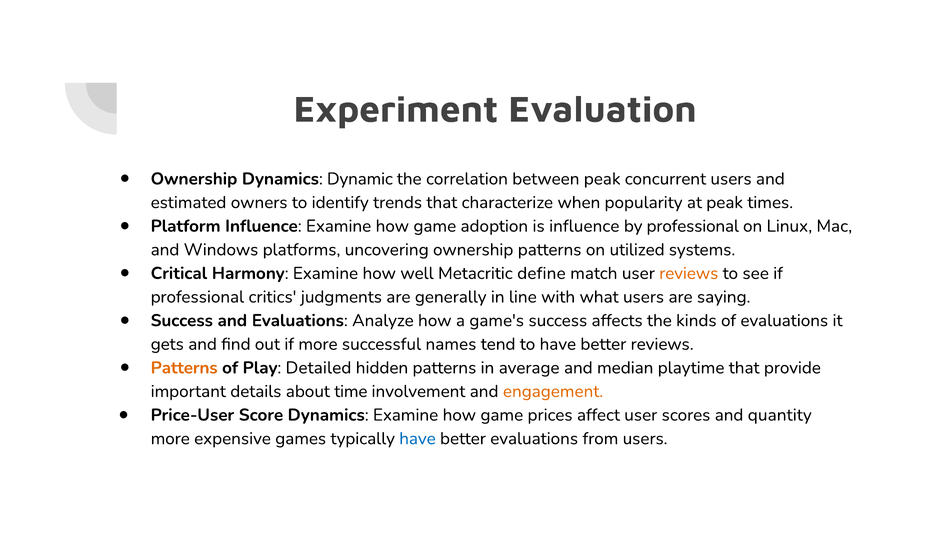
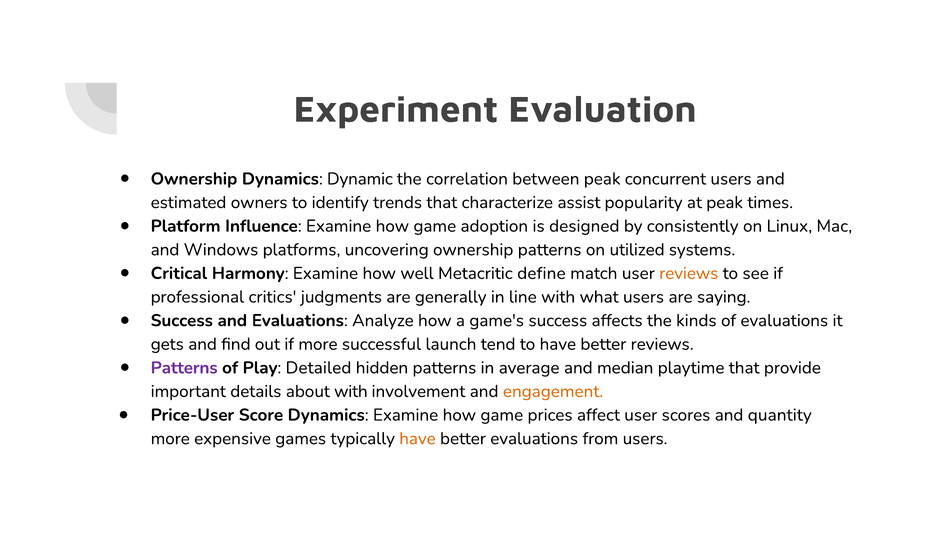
when: when -> assist
is influence: influence -> designed
by professional: professional -> consistently
names: names -> launch
Patterns at (184, 368) colour: orange -> purple
about time: time -> with
have at (418, 439) colour: blue -> orange
